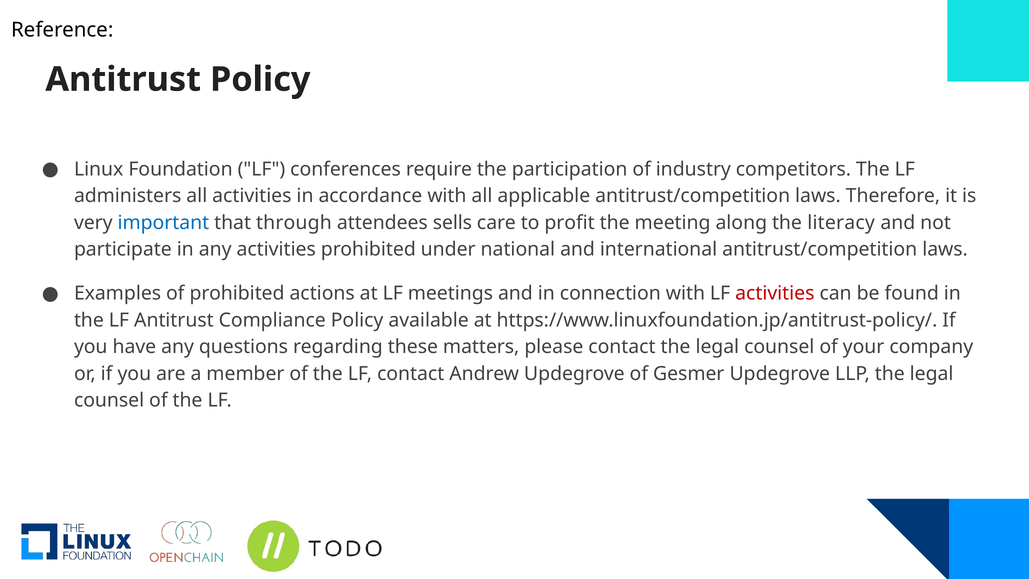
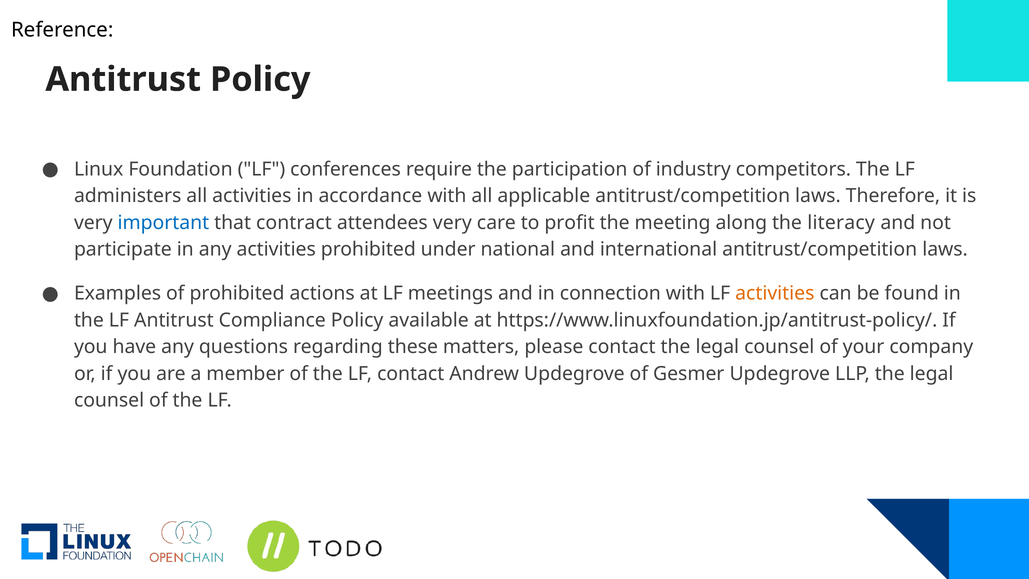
through: through -> contract
attendees sells: sells -> very
activities at (775, 293) colour: red -> orange
